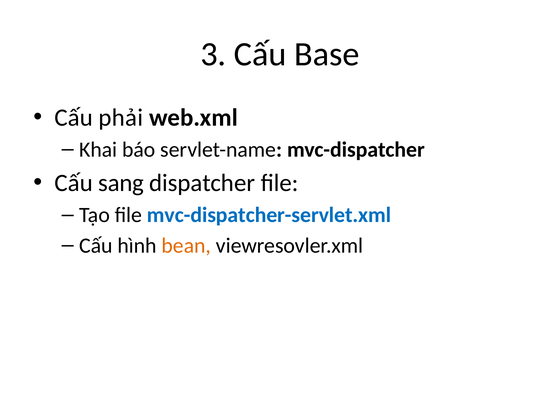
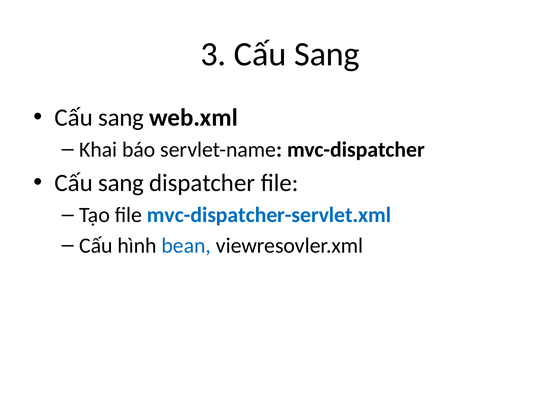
3 Cấu Base: Base -> Sang
phải at (121, 117): phải -> sang
bean colour: orange -> blue
